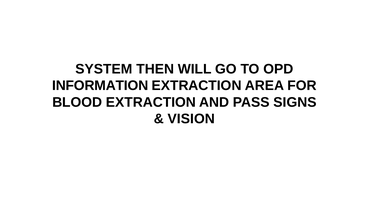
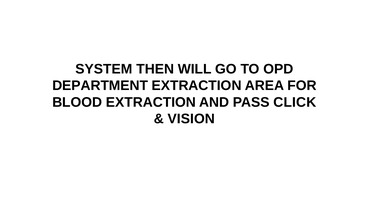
INFORMATION: INFORMATION -> DEPARTMENT
SIGNS: SIGNS -> CLICK
